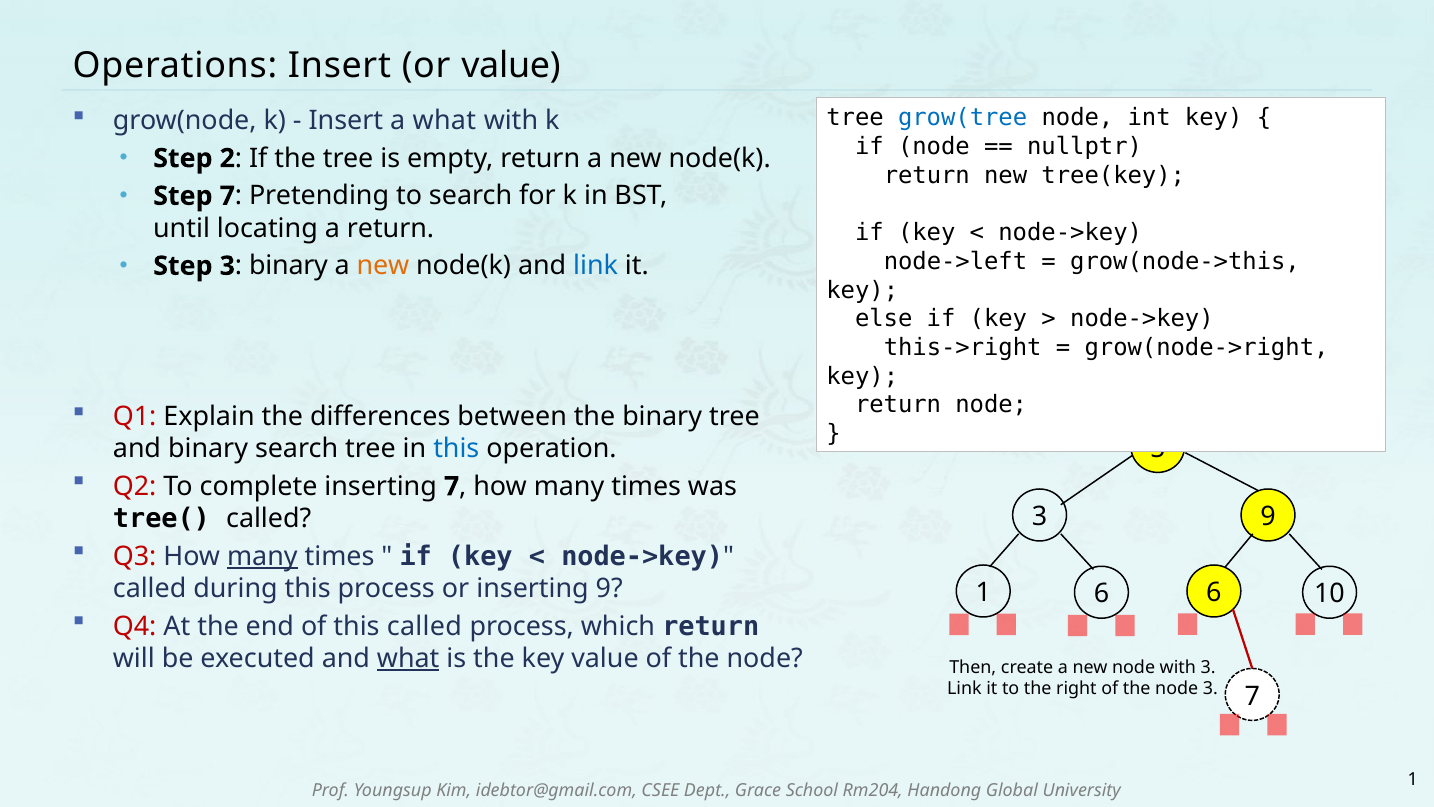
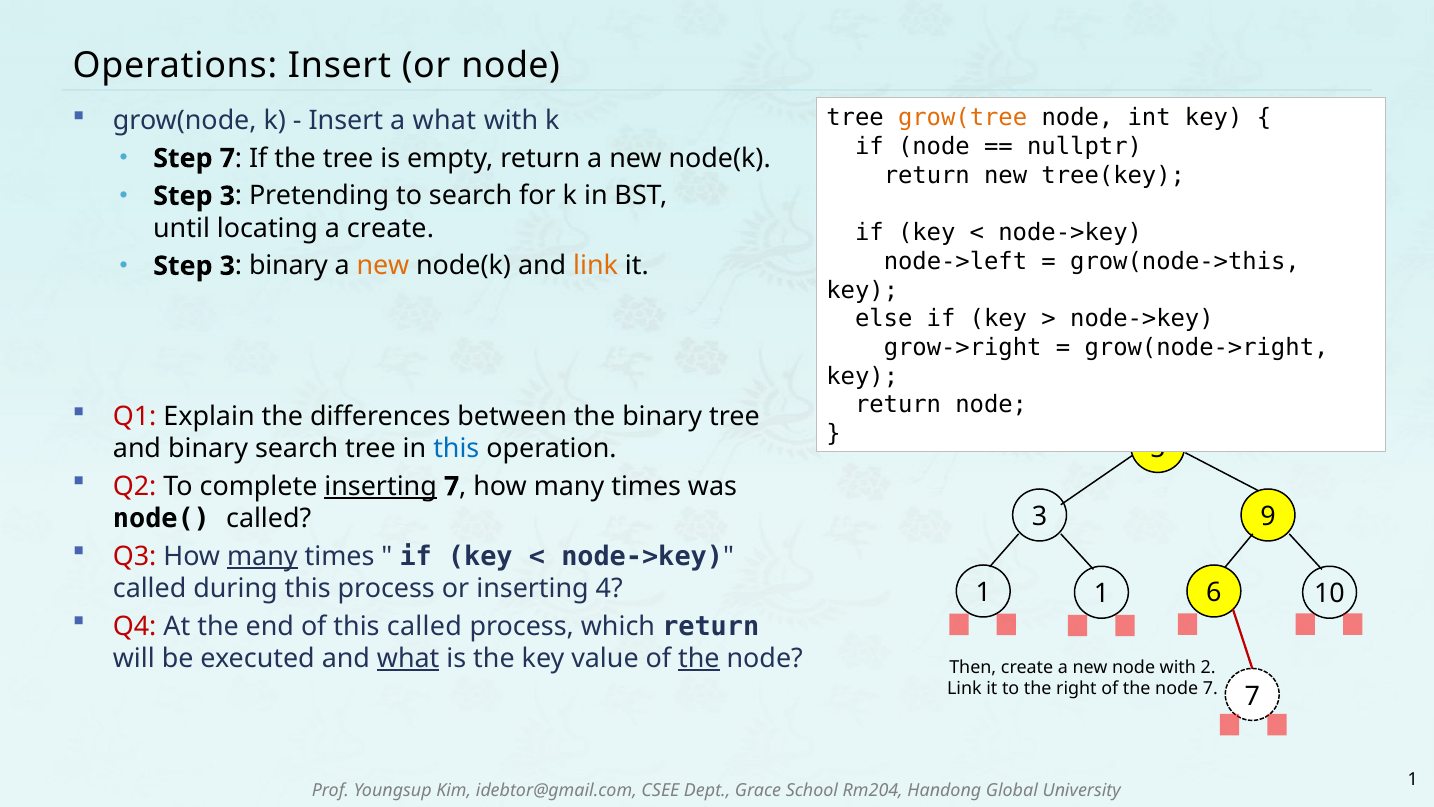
or value: value -> node
grow(tree colour: blue -> orange
Step 2: 2 -> 7
7 at (227, 196): 7 -> 3
a return: return -> create
link at (596, 266) colour: blue -> orange
this->right: this->right -> grow->right
inserting at (381, 486) underline: none -> present
tree(: tree( -> node(
inserting 9: 9 -> 4
1 6: 6 -> 1
the at (699, 658) underline: none -> present
with 3: 3 -> 2
node 3: 3 -> 7
